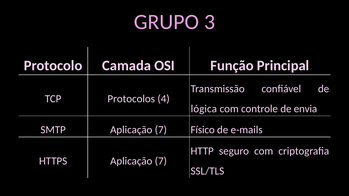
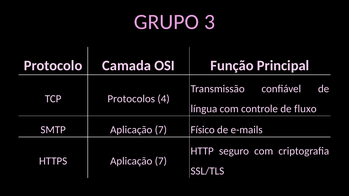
lógica: lógica -> língua
envia: envia -> fluxo
